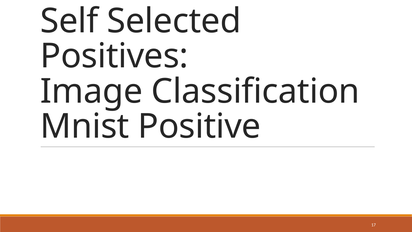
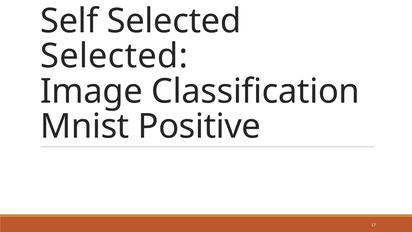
Positives at (114, 56): Positives -> Selected
